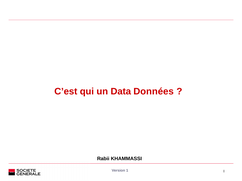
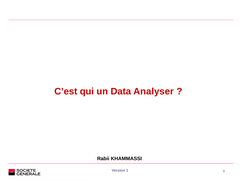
Données: Données -> Analyser
